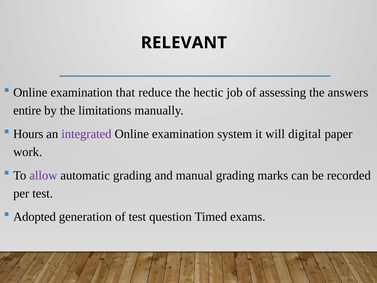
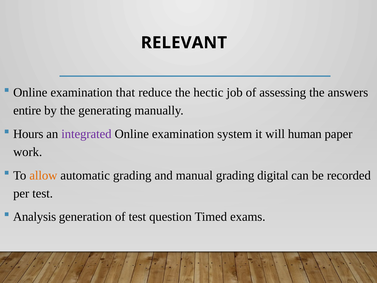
limitations: limitations -> generating
digital: digital -> human
allow colour: purple -> orange
marks: marks -> digital
Adopted: Adopted -> Analysis
